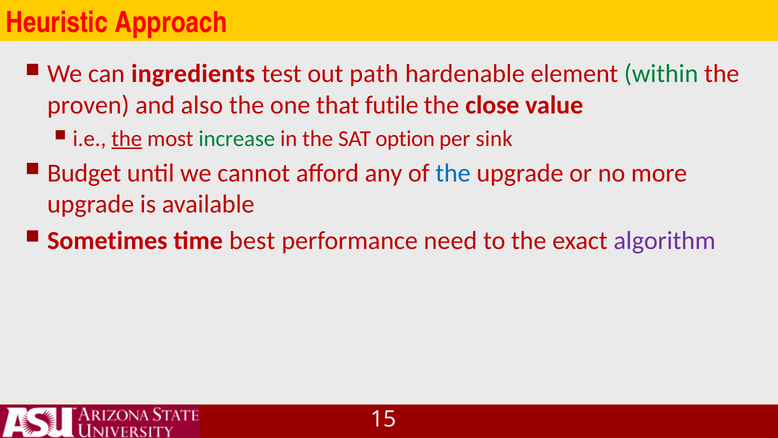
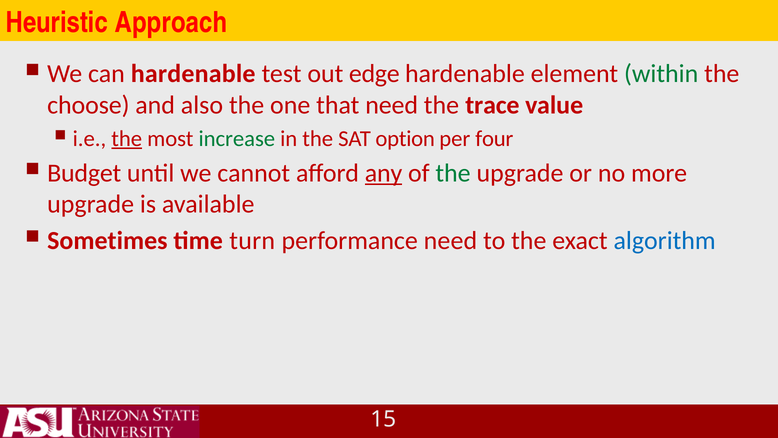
can ingredients: ingredients -> hardenable
path: path -> edge
proven: proven -> choose
that futile: futile -> need
close: close -> trace
sink: sink -> four
any underline: none -> present
the at (453, 173) colour: blue -> green
best: best -> turn
algorithm colour: purple -> blue
